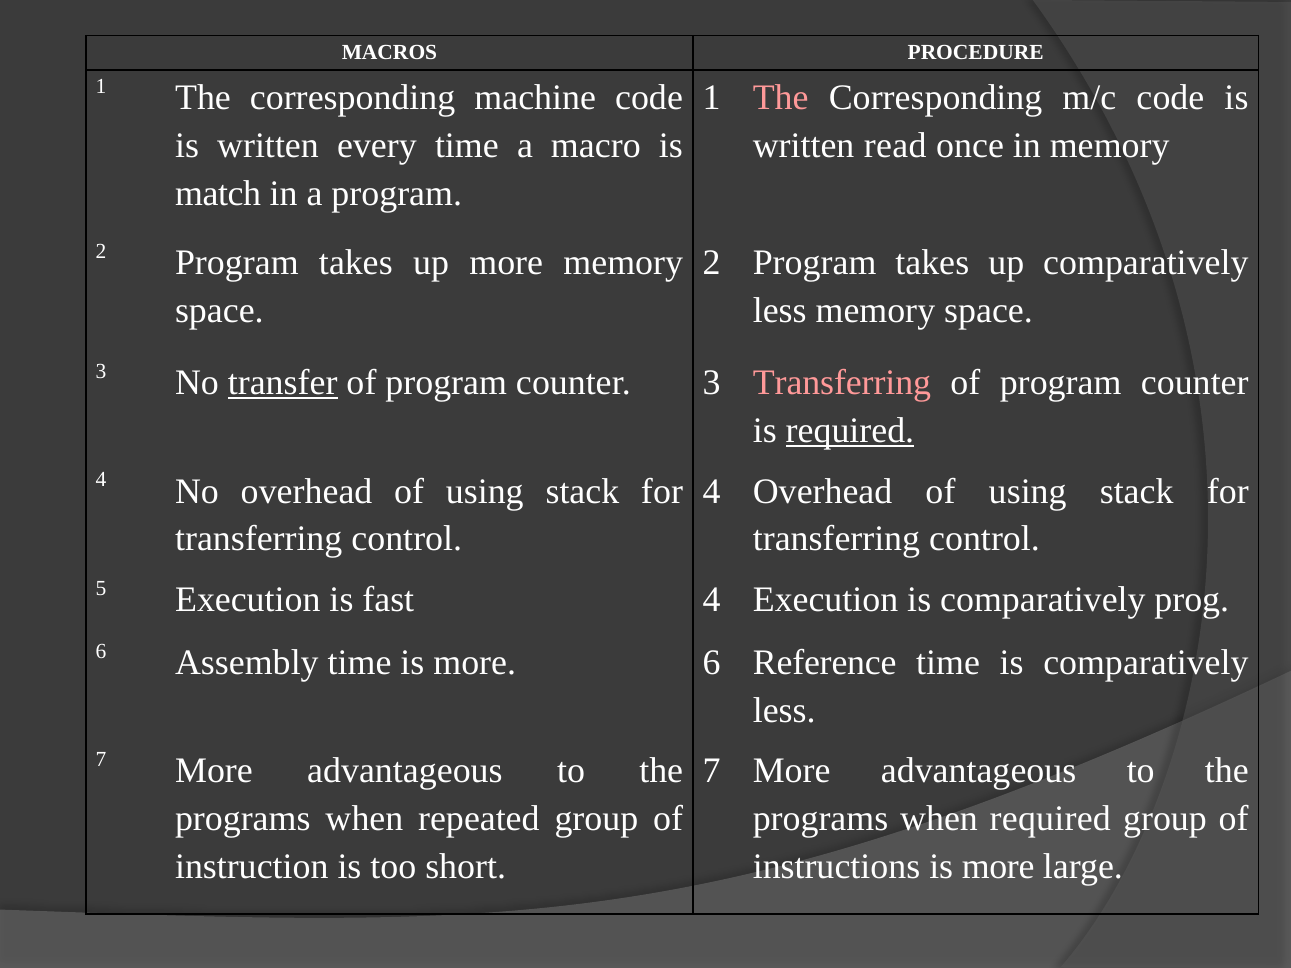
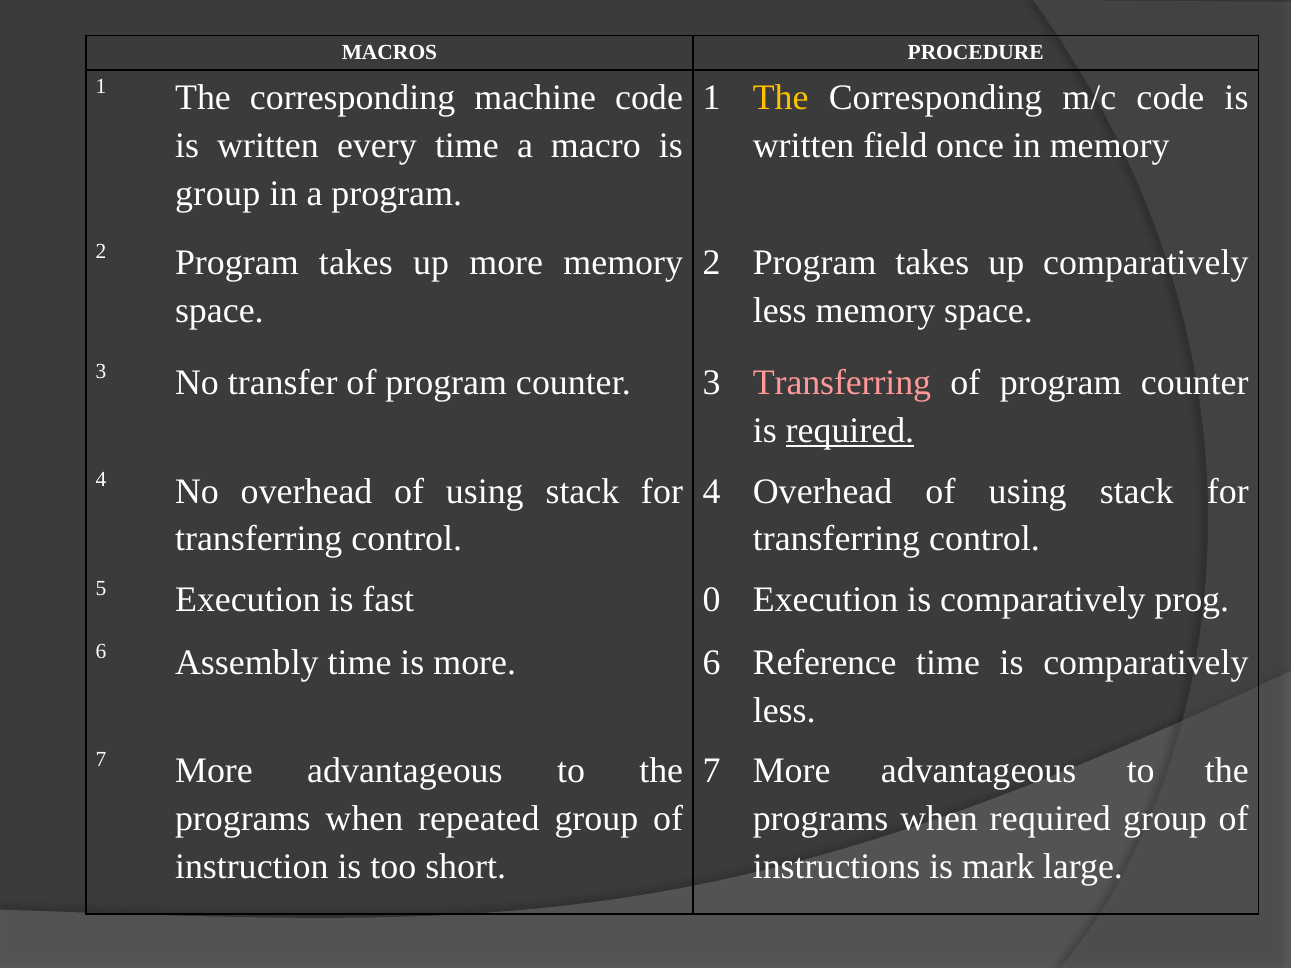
The at (781, 98) colour: pink -> yellow
read: read -> field
match at (218, 193): match -> group
transfer underline: present -> none
fast 4: 4 -> 0
instructions is more: more -> mark
